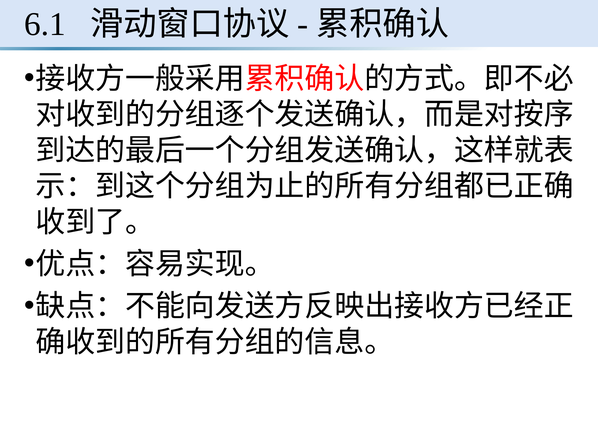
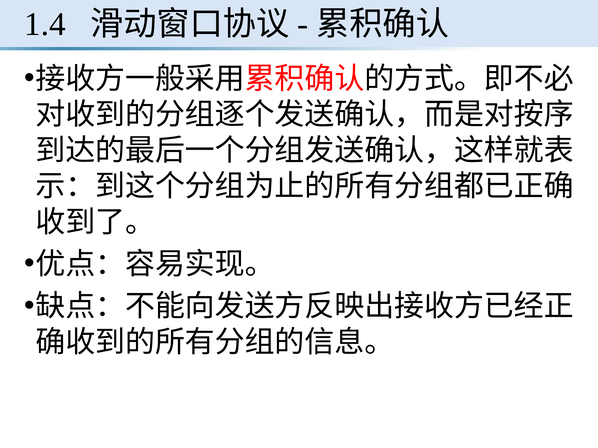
6.1: 6.1 -> 1.4
